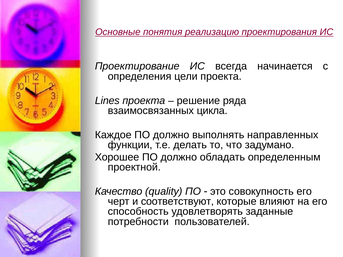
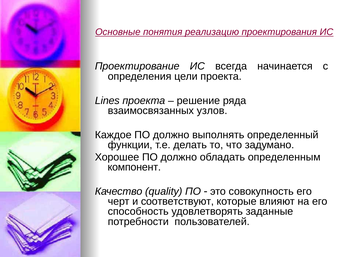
цикла: цикла -> узлов
направленных: направленных -> определенный
проектной: проектной -> компонент
